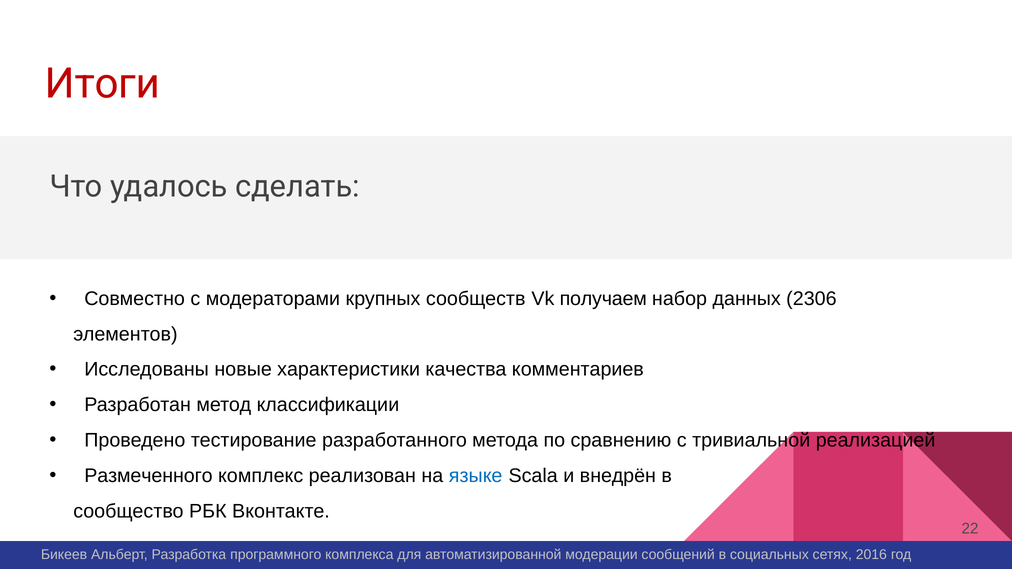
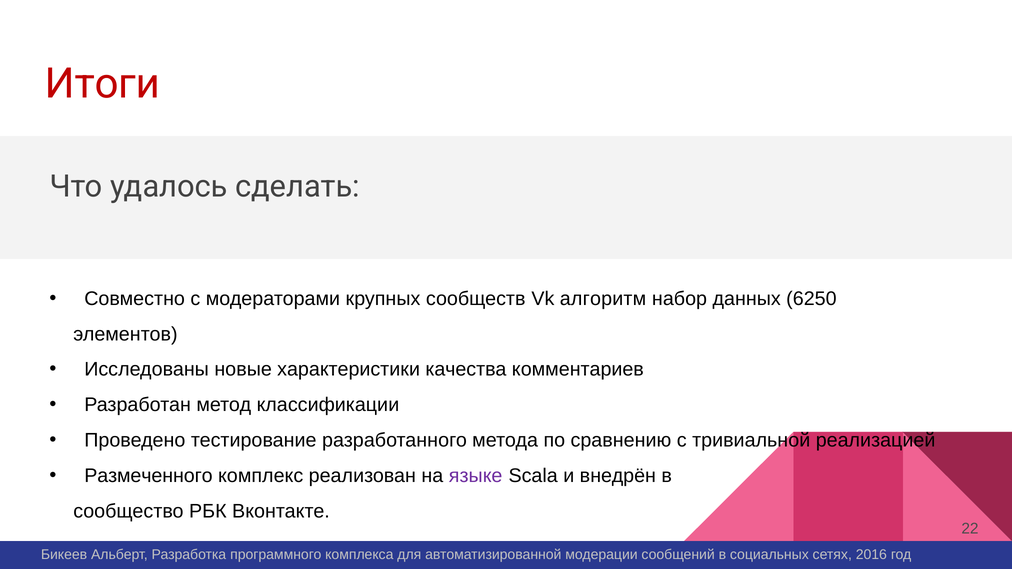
получаем: получаем -> алгоритм
2306: 2306 -> 6250
языке colour: blue -> purple
